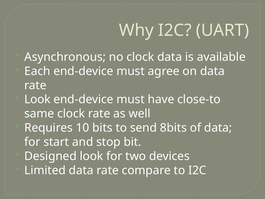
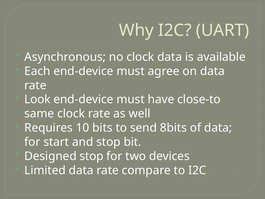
Designed look: look -> stop
